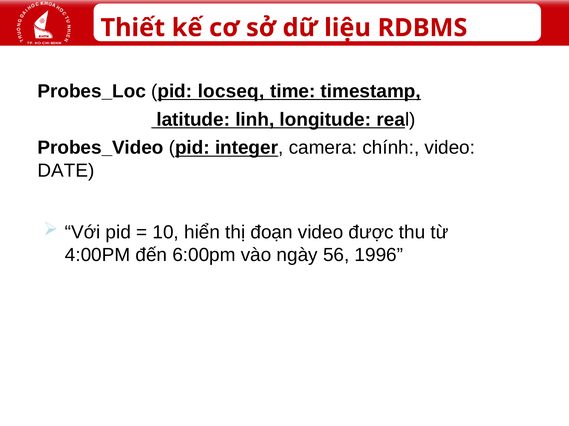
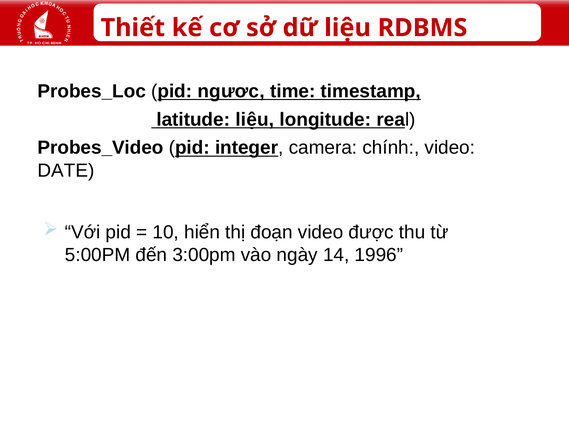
locseq: locseq -> ngươc
latitude linh: linh -> liệu
4:00PM: 4:00PM -> 5:00PM
6:00pm: 6:00pm -> 3:00pm
56: 56 -> 14
